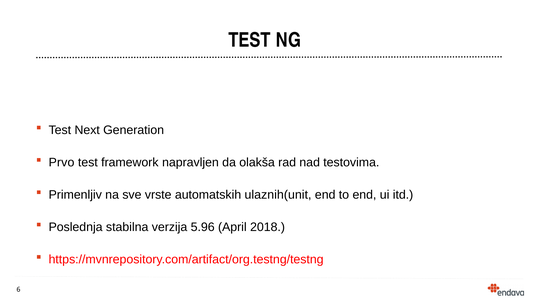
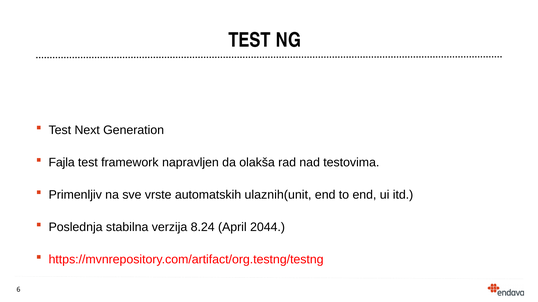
Prvo: Prvo -> Fajla
5.96: 5.96 -> 8.24
2018: 2018 -> 2044
